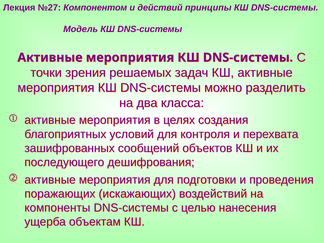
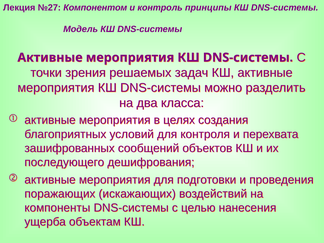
действий: действий -> контроль
